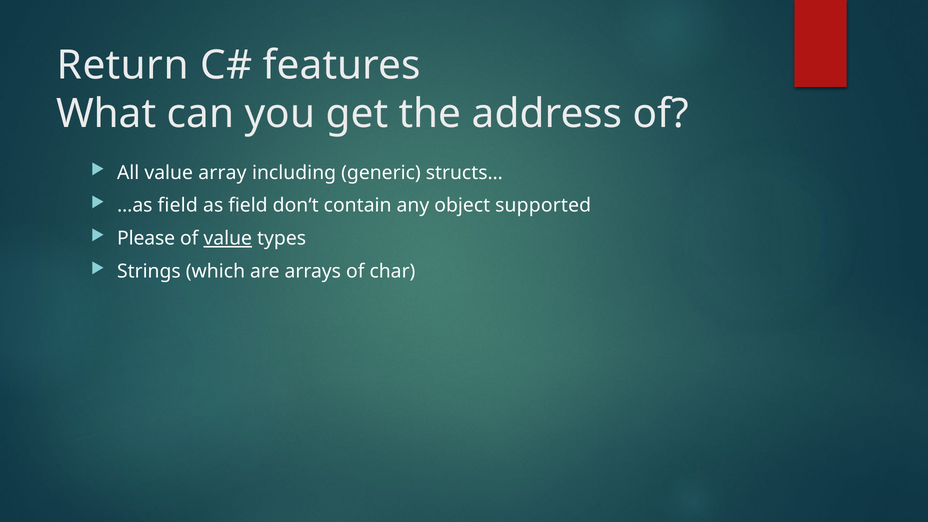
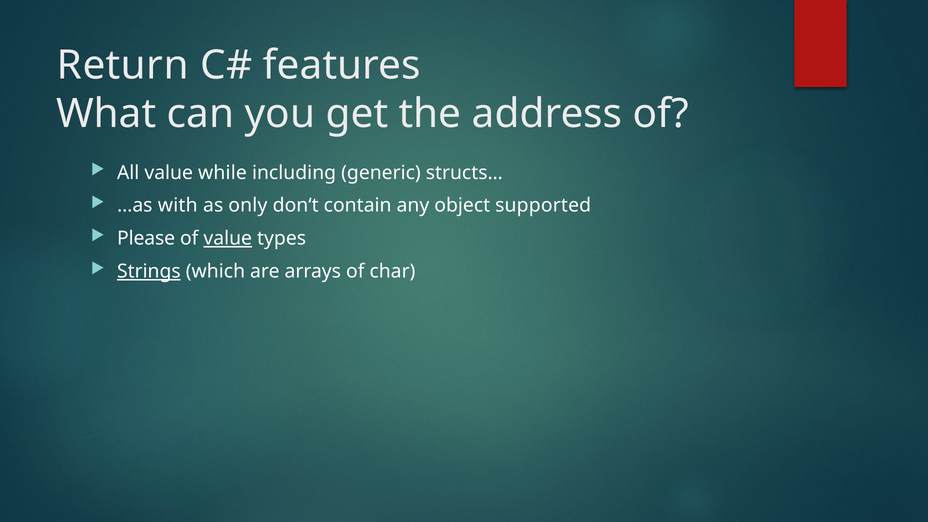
array: array -> while
…as field: field -> with
as field: field -> only
Strings underline: none -> present
